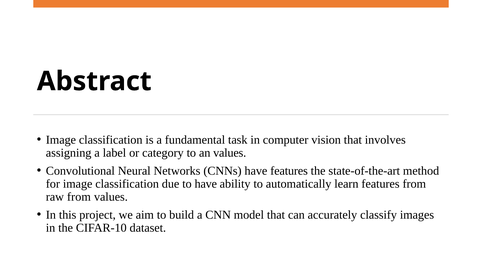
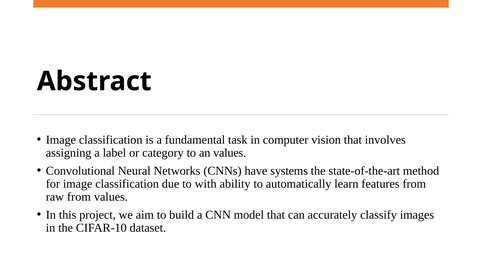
have features: features -> systems
to have: have -> with
